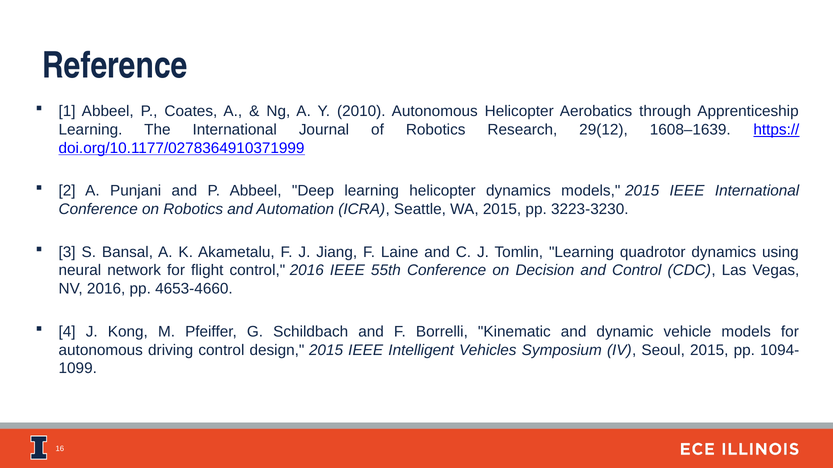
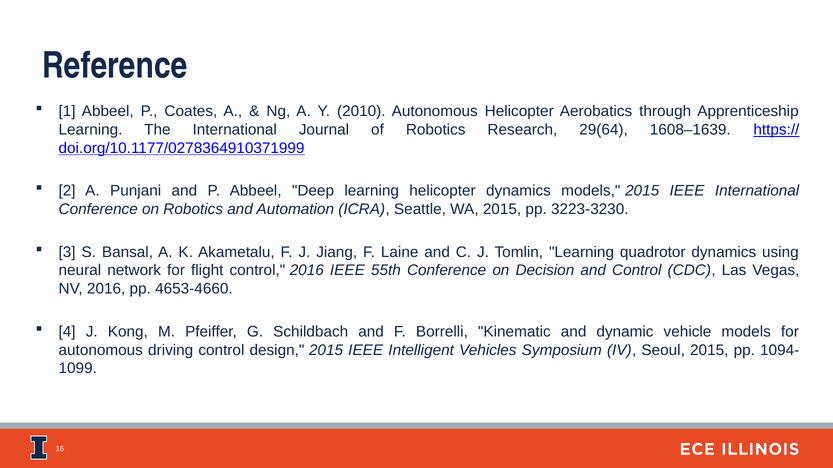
29(12: 29(12 -> 29(64
